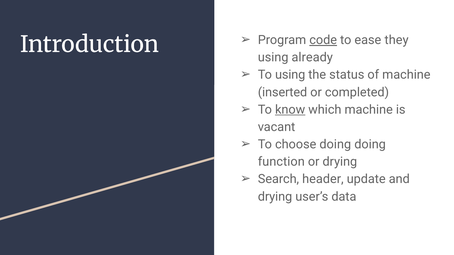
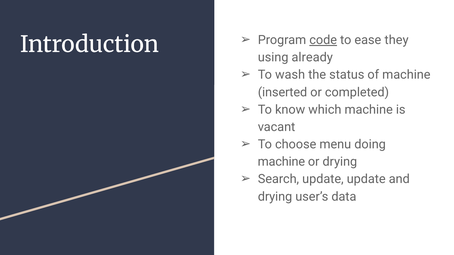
To using: using -> wash
know underline: present -> none
choose doing: doing -> menu
function at (281, 162): function -> machine
Search header: header -> update
